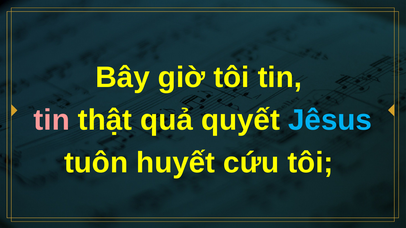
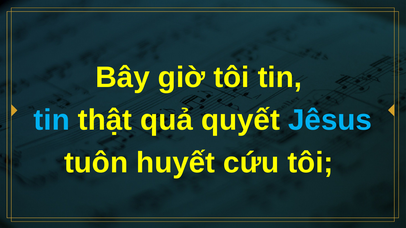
tin at (52, 120) colour: pink -> light blue
